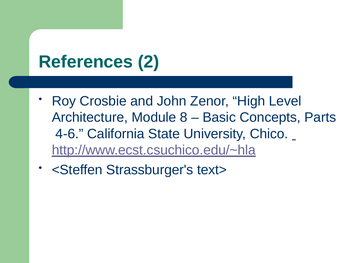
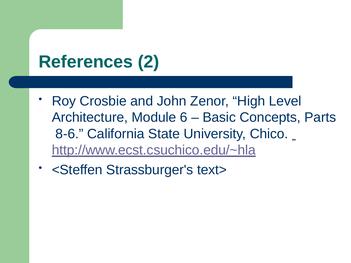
8: 8 -> 6
4-6: 4-6 -> 8-6
